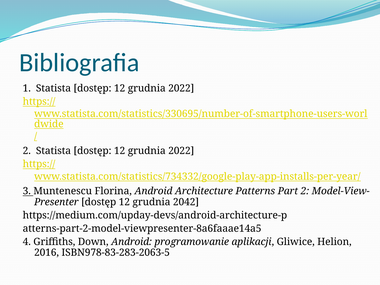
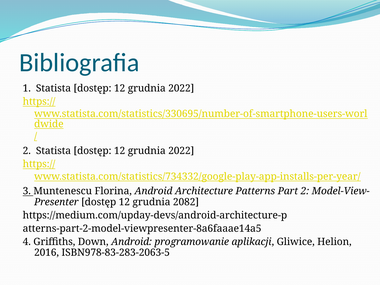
2042: 2042 -> 2082
